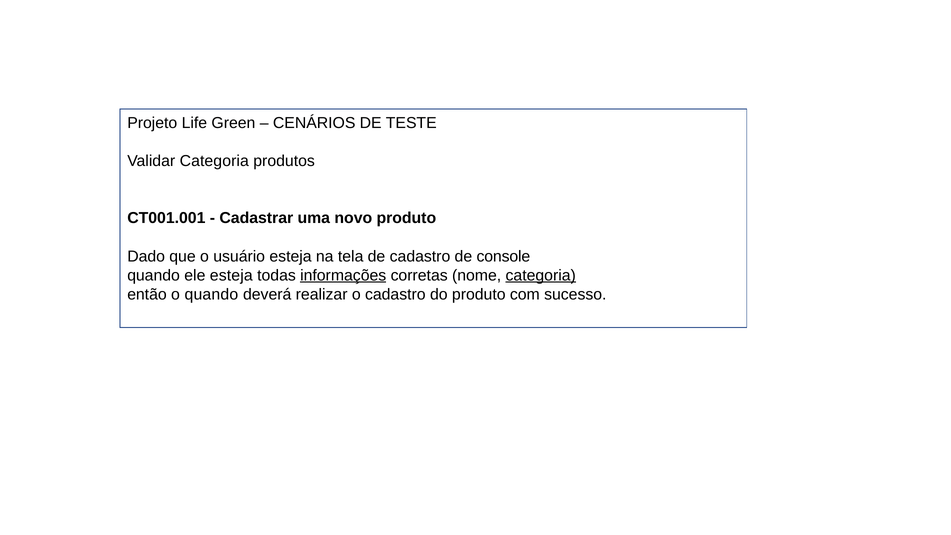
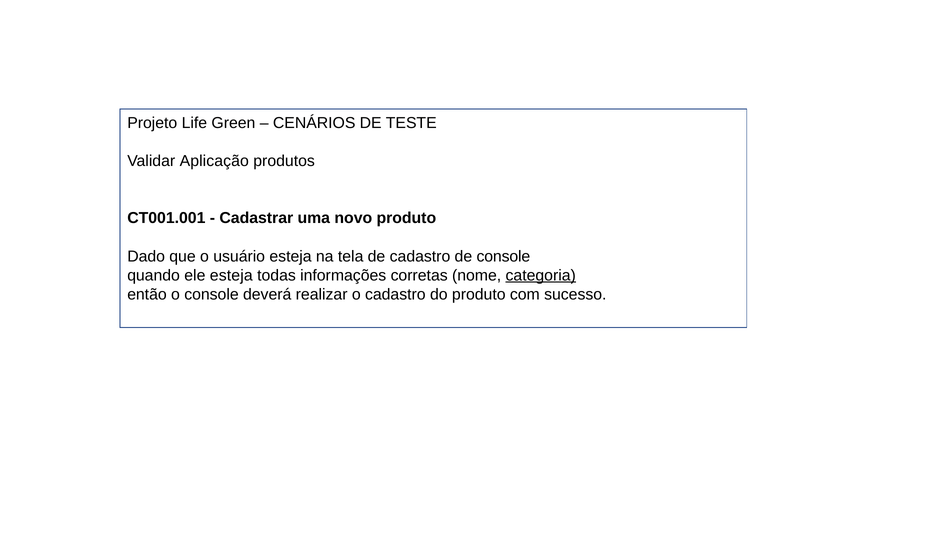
Validar Categoria: Categoria -> Aplicação
informações underline: present -> none
o quando: quando -> console
